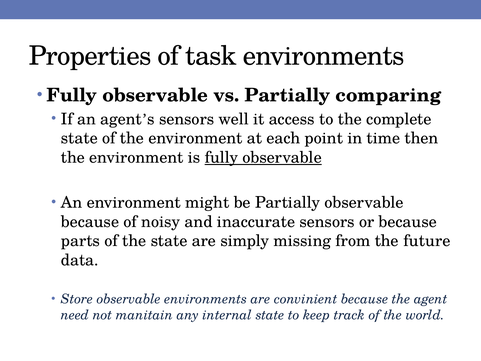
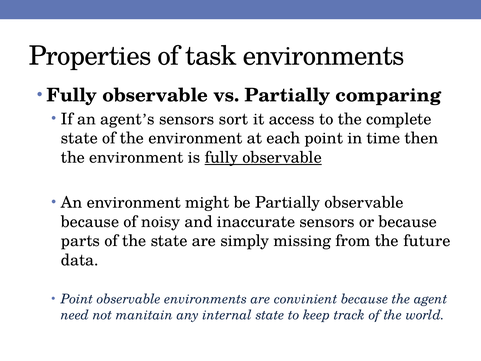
well: well -> sort
Store at (77, 299): Store -> Point
